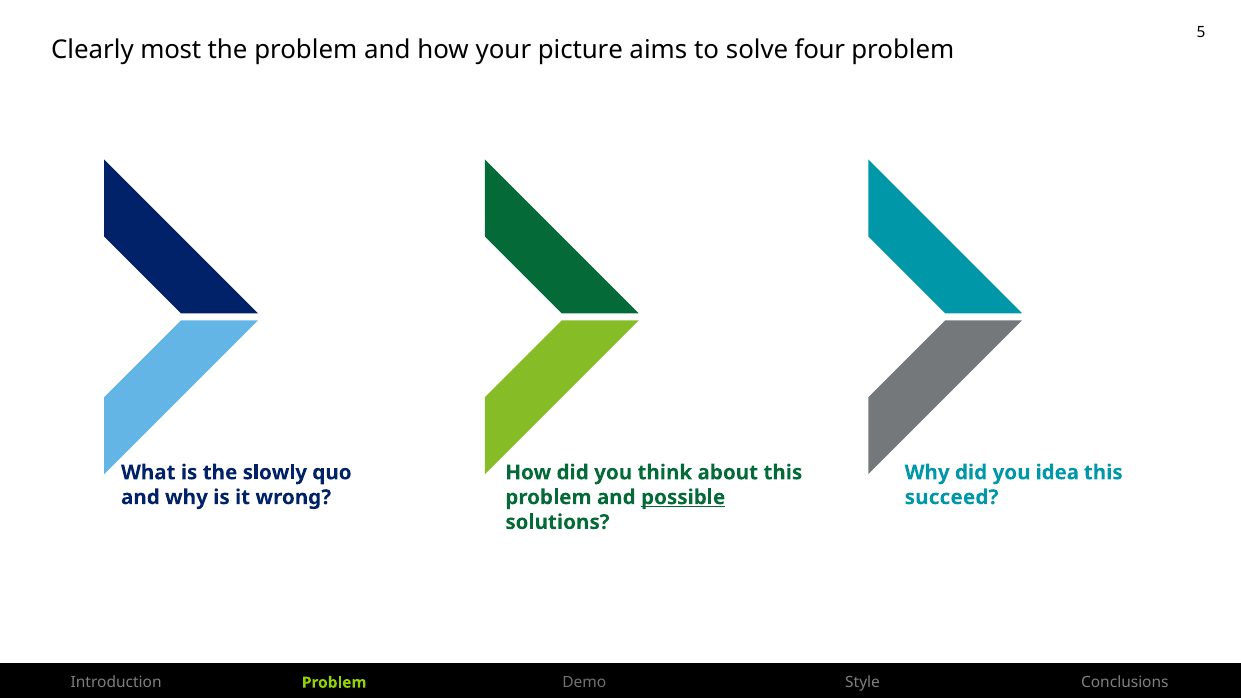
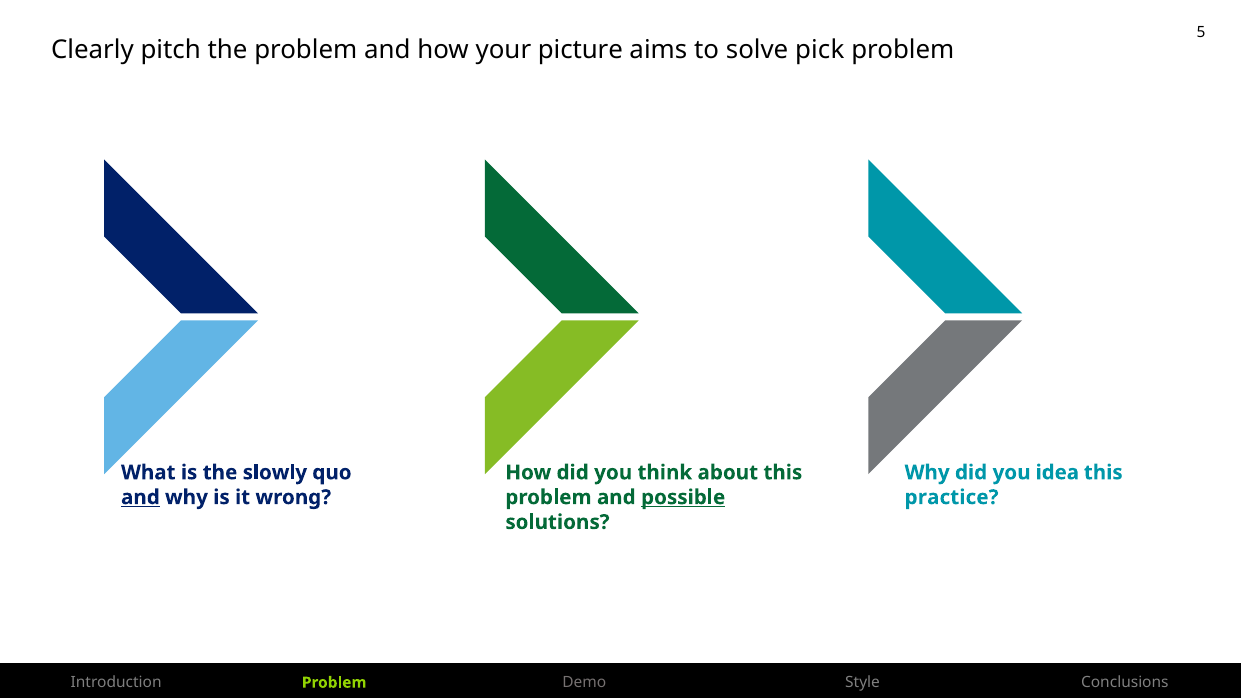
most: most -> pitch
four: four -> pick
and at (140, 497) underline: none -> present
succeed: succeed -> practice
